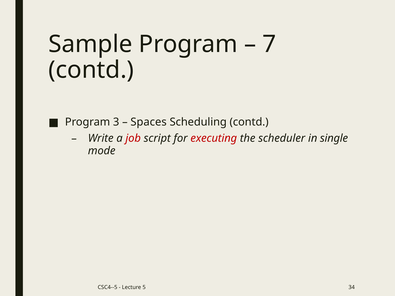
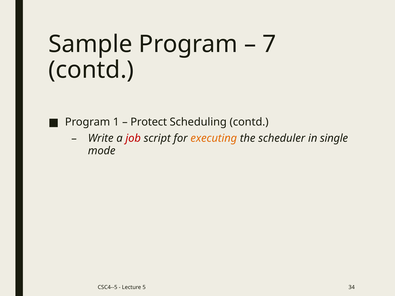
3: 3 -> 1
Spaces: Spaces -> Protect
executing colour: red -> orange
